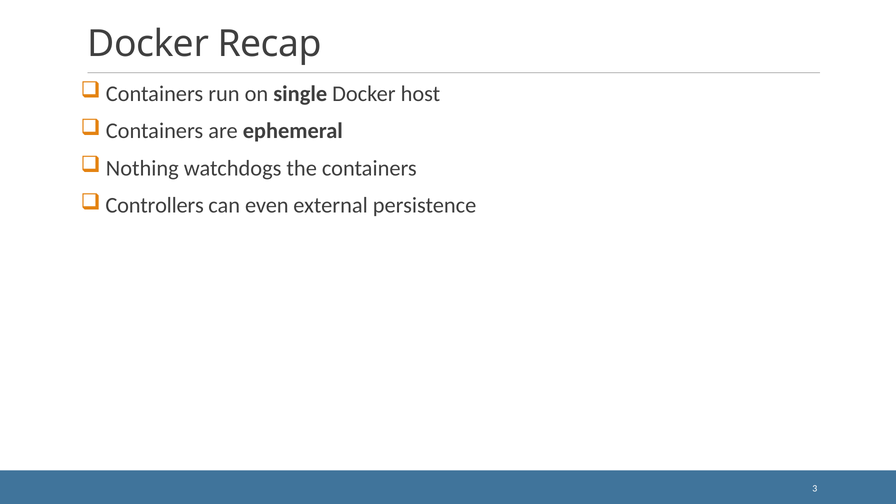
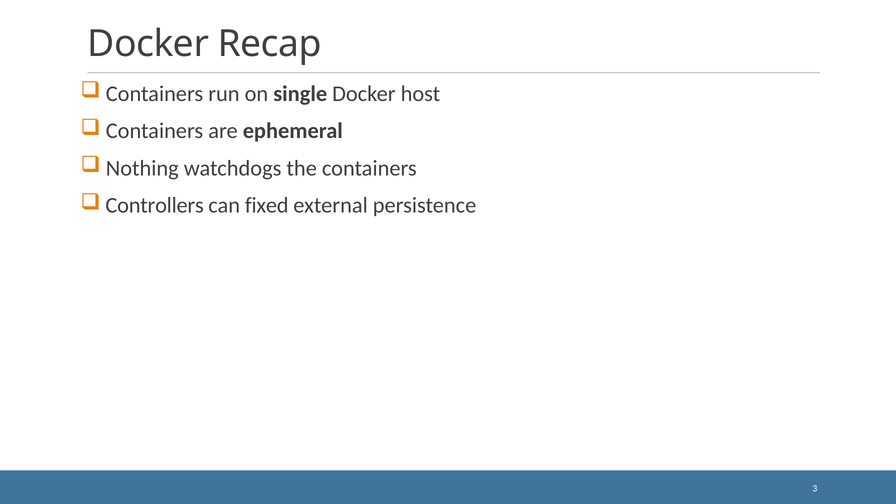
even: even -> fixed
